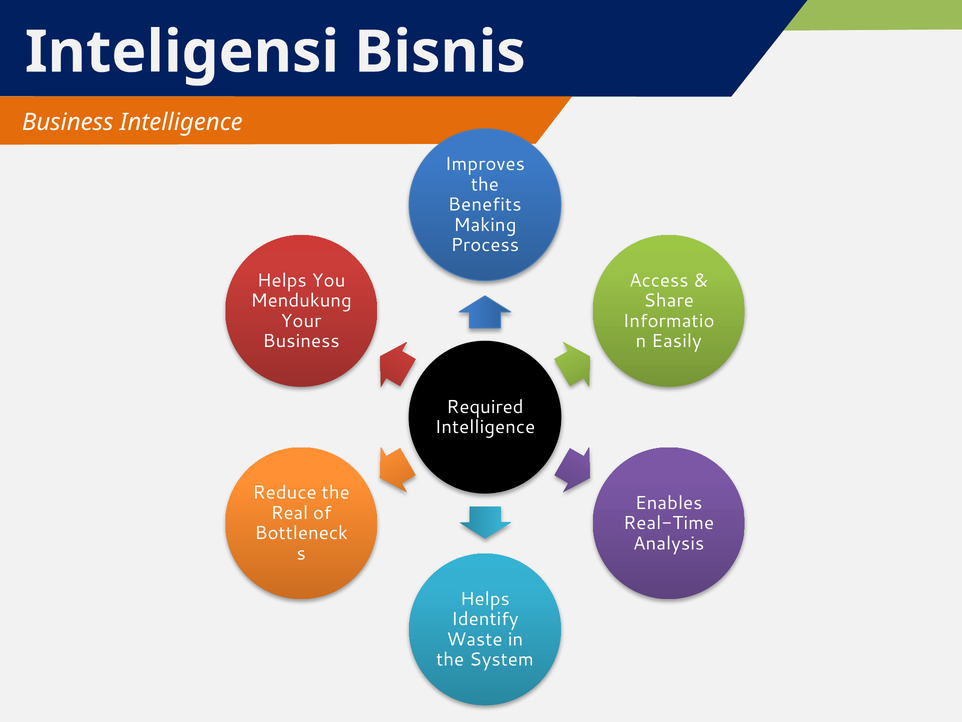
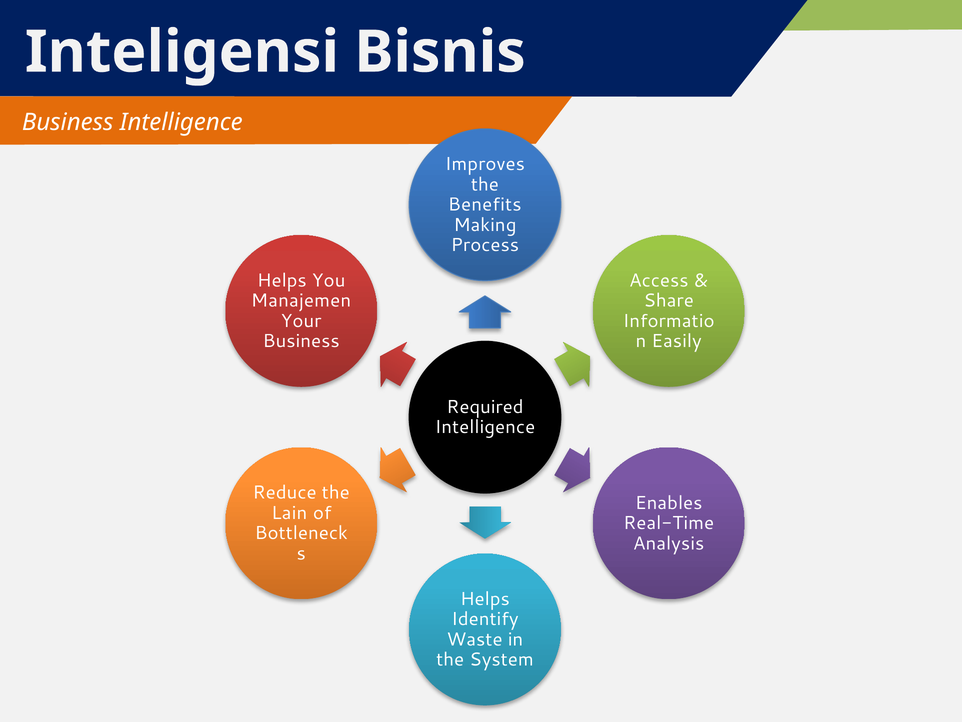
Mendukung: Mendukung -> Manajemen
Real: Real -> Lain
